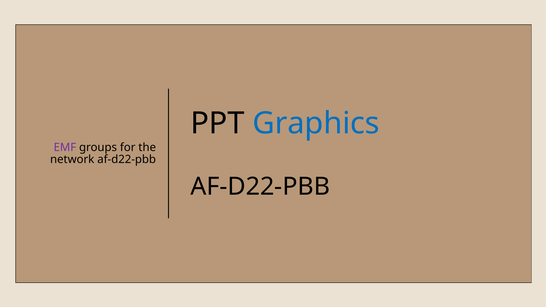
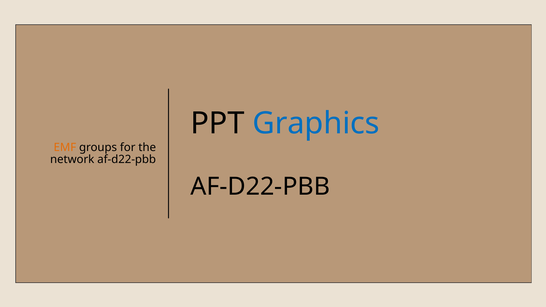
EMF colour: purple -> orange
